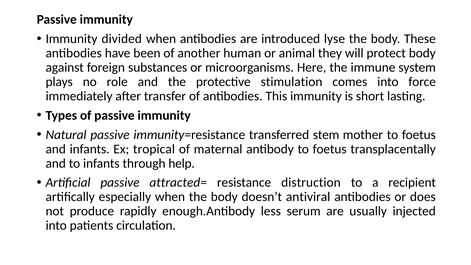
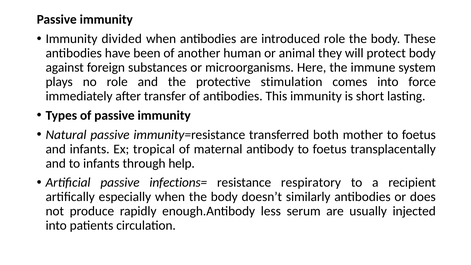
introduced lyse: lyse -> role
stem: stem -> both
attracted=: attracted= -> infections=
distruction: distruction -> respiratory
antiviral: antiviral -> similarly
